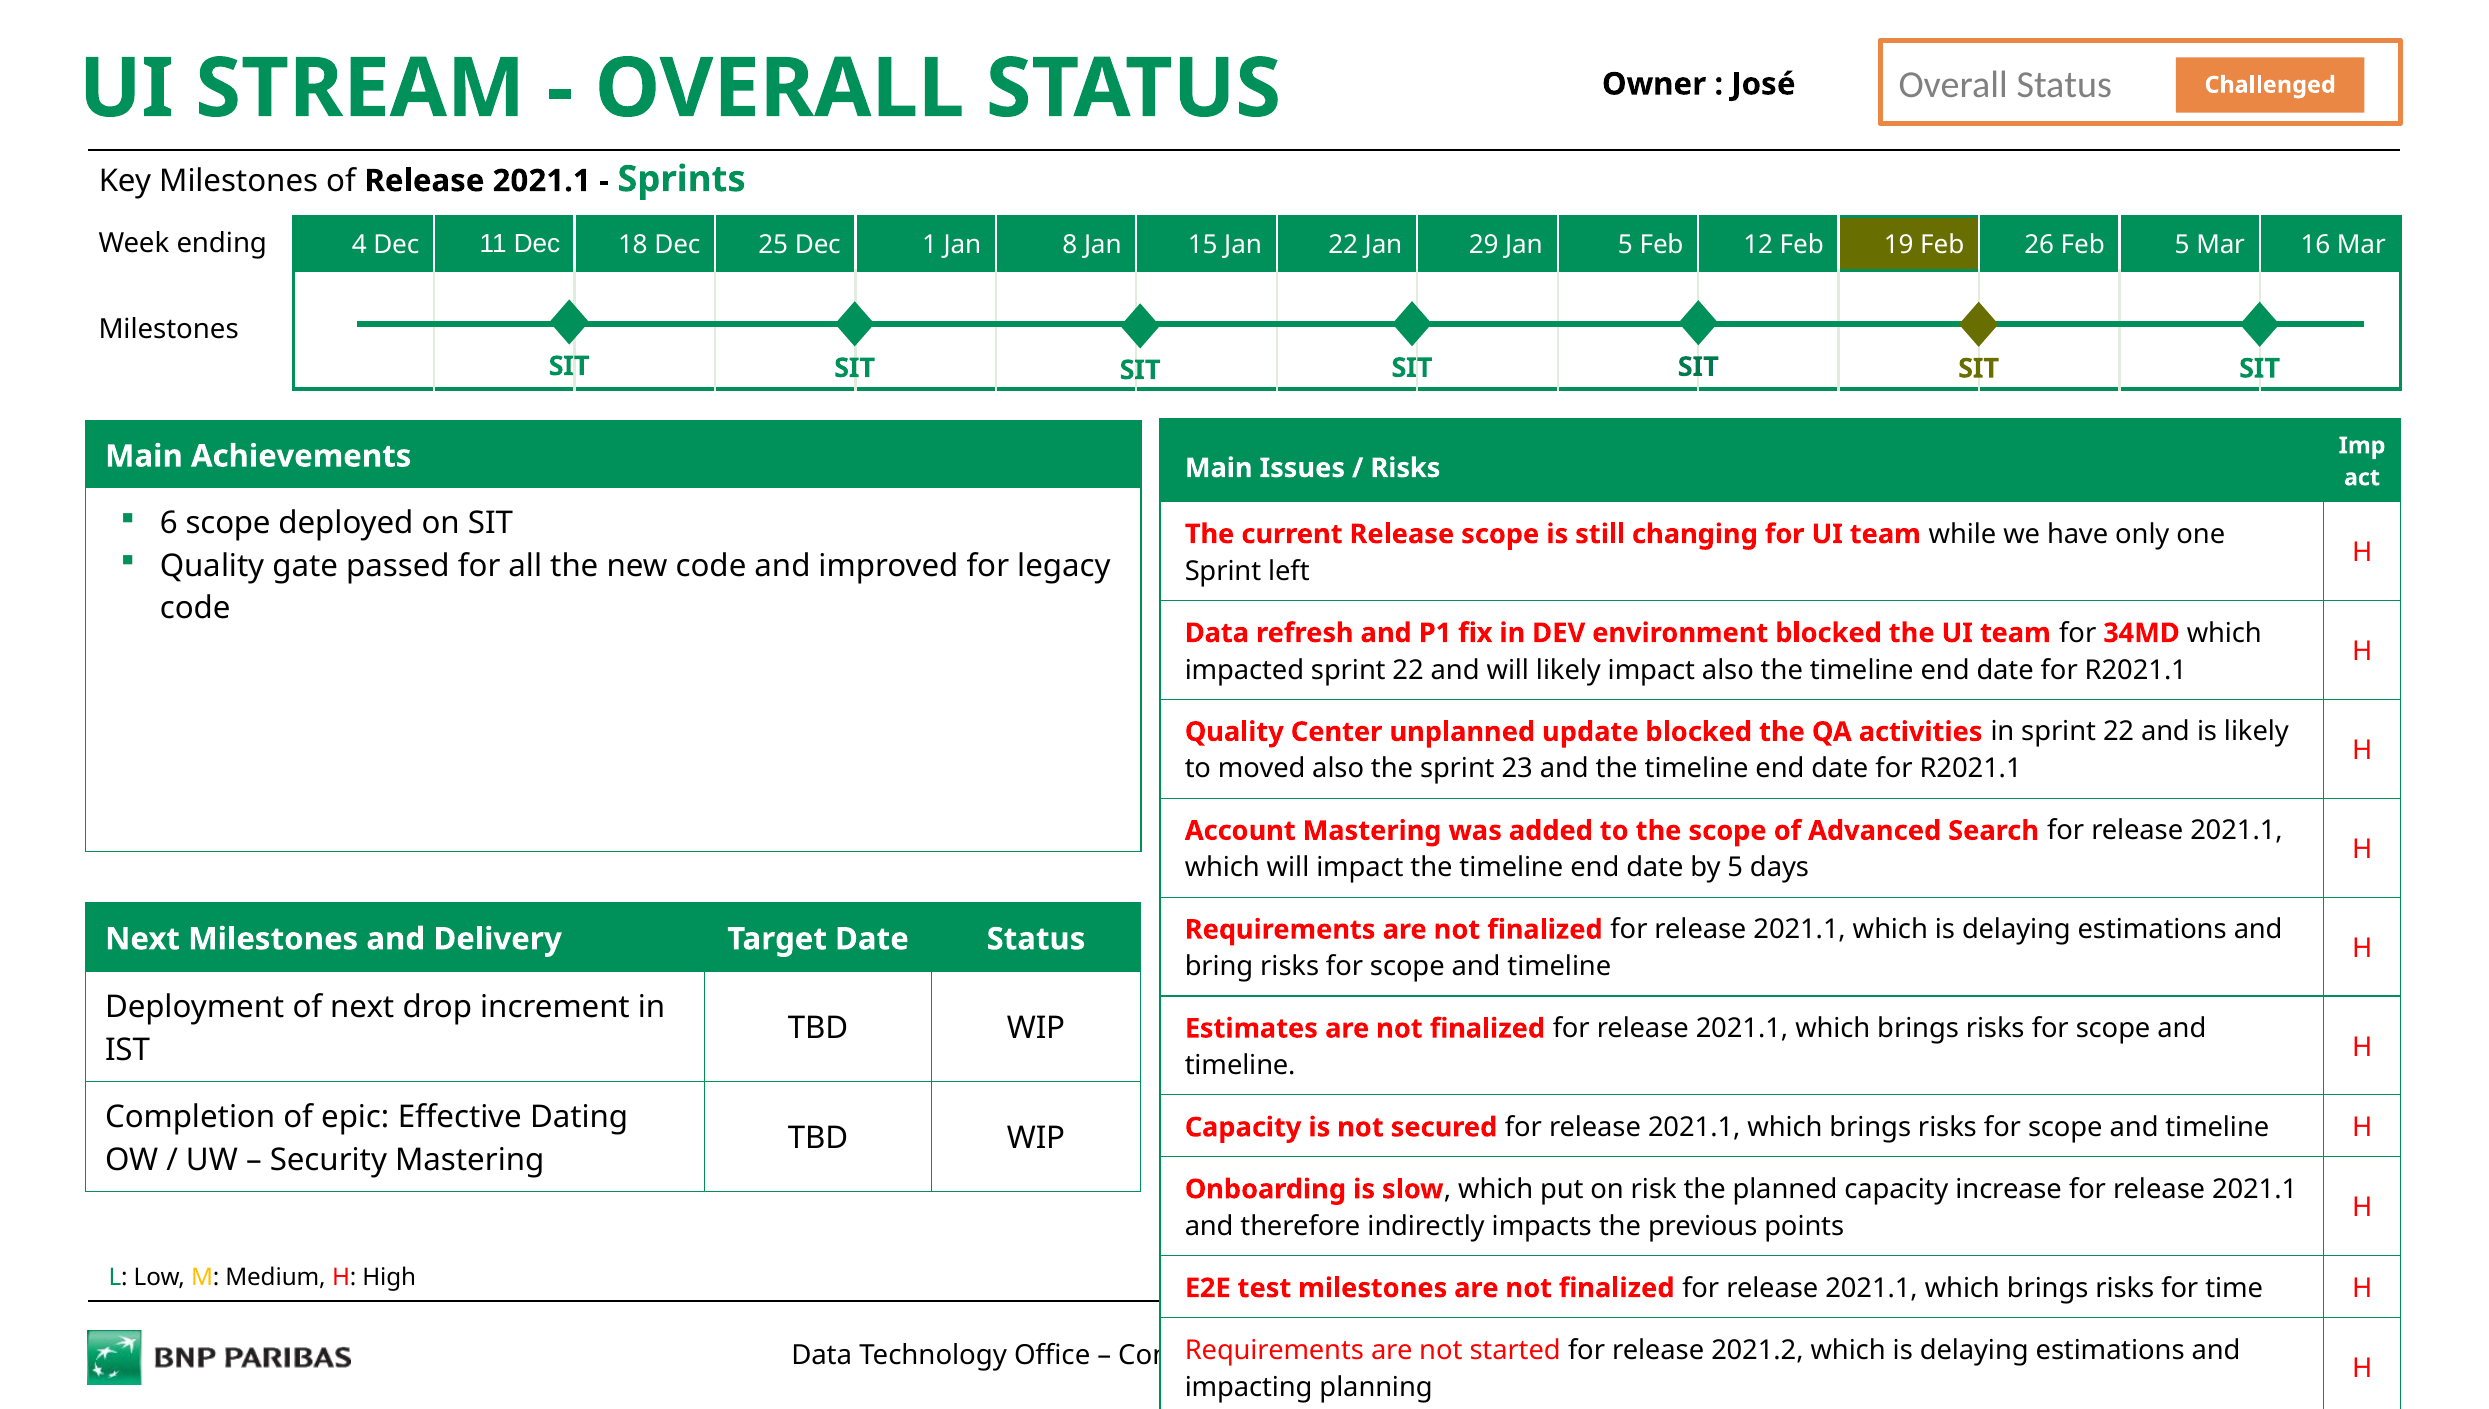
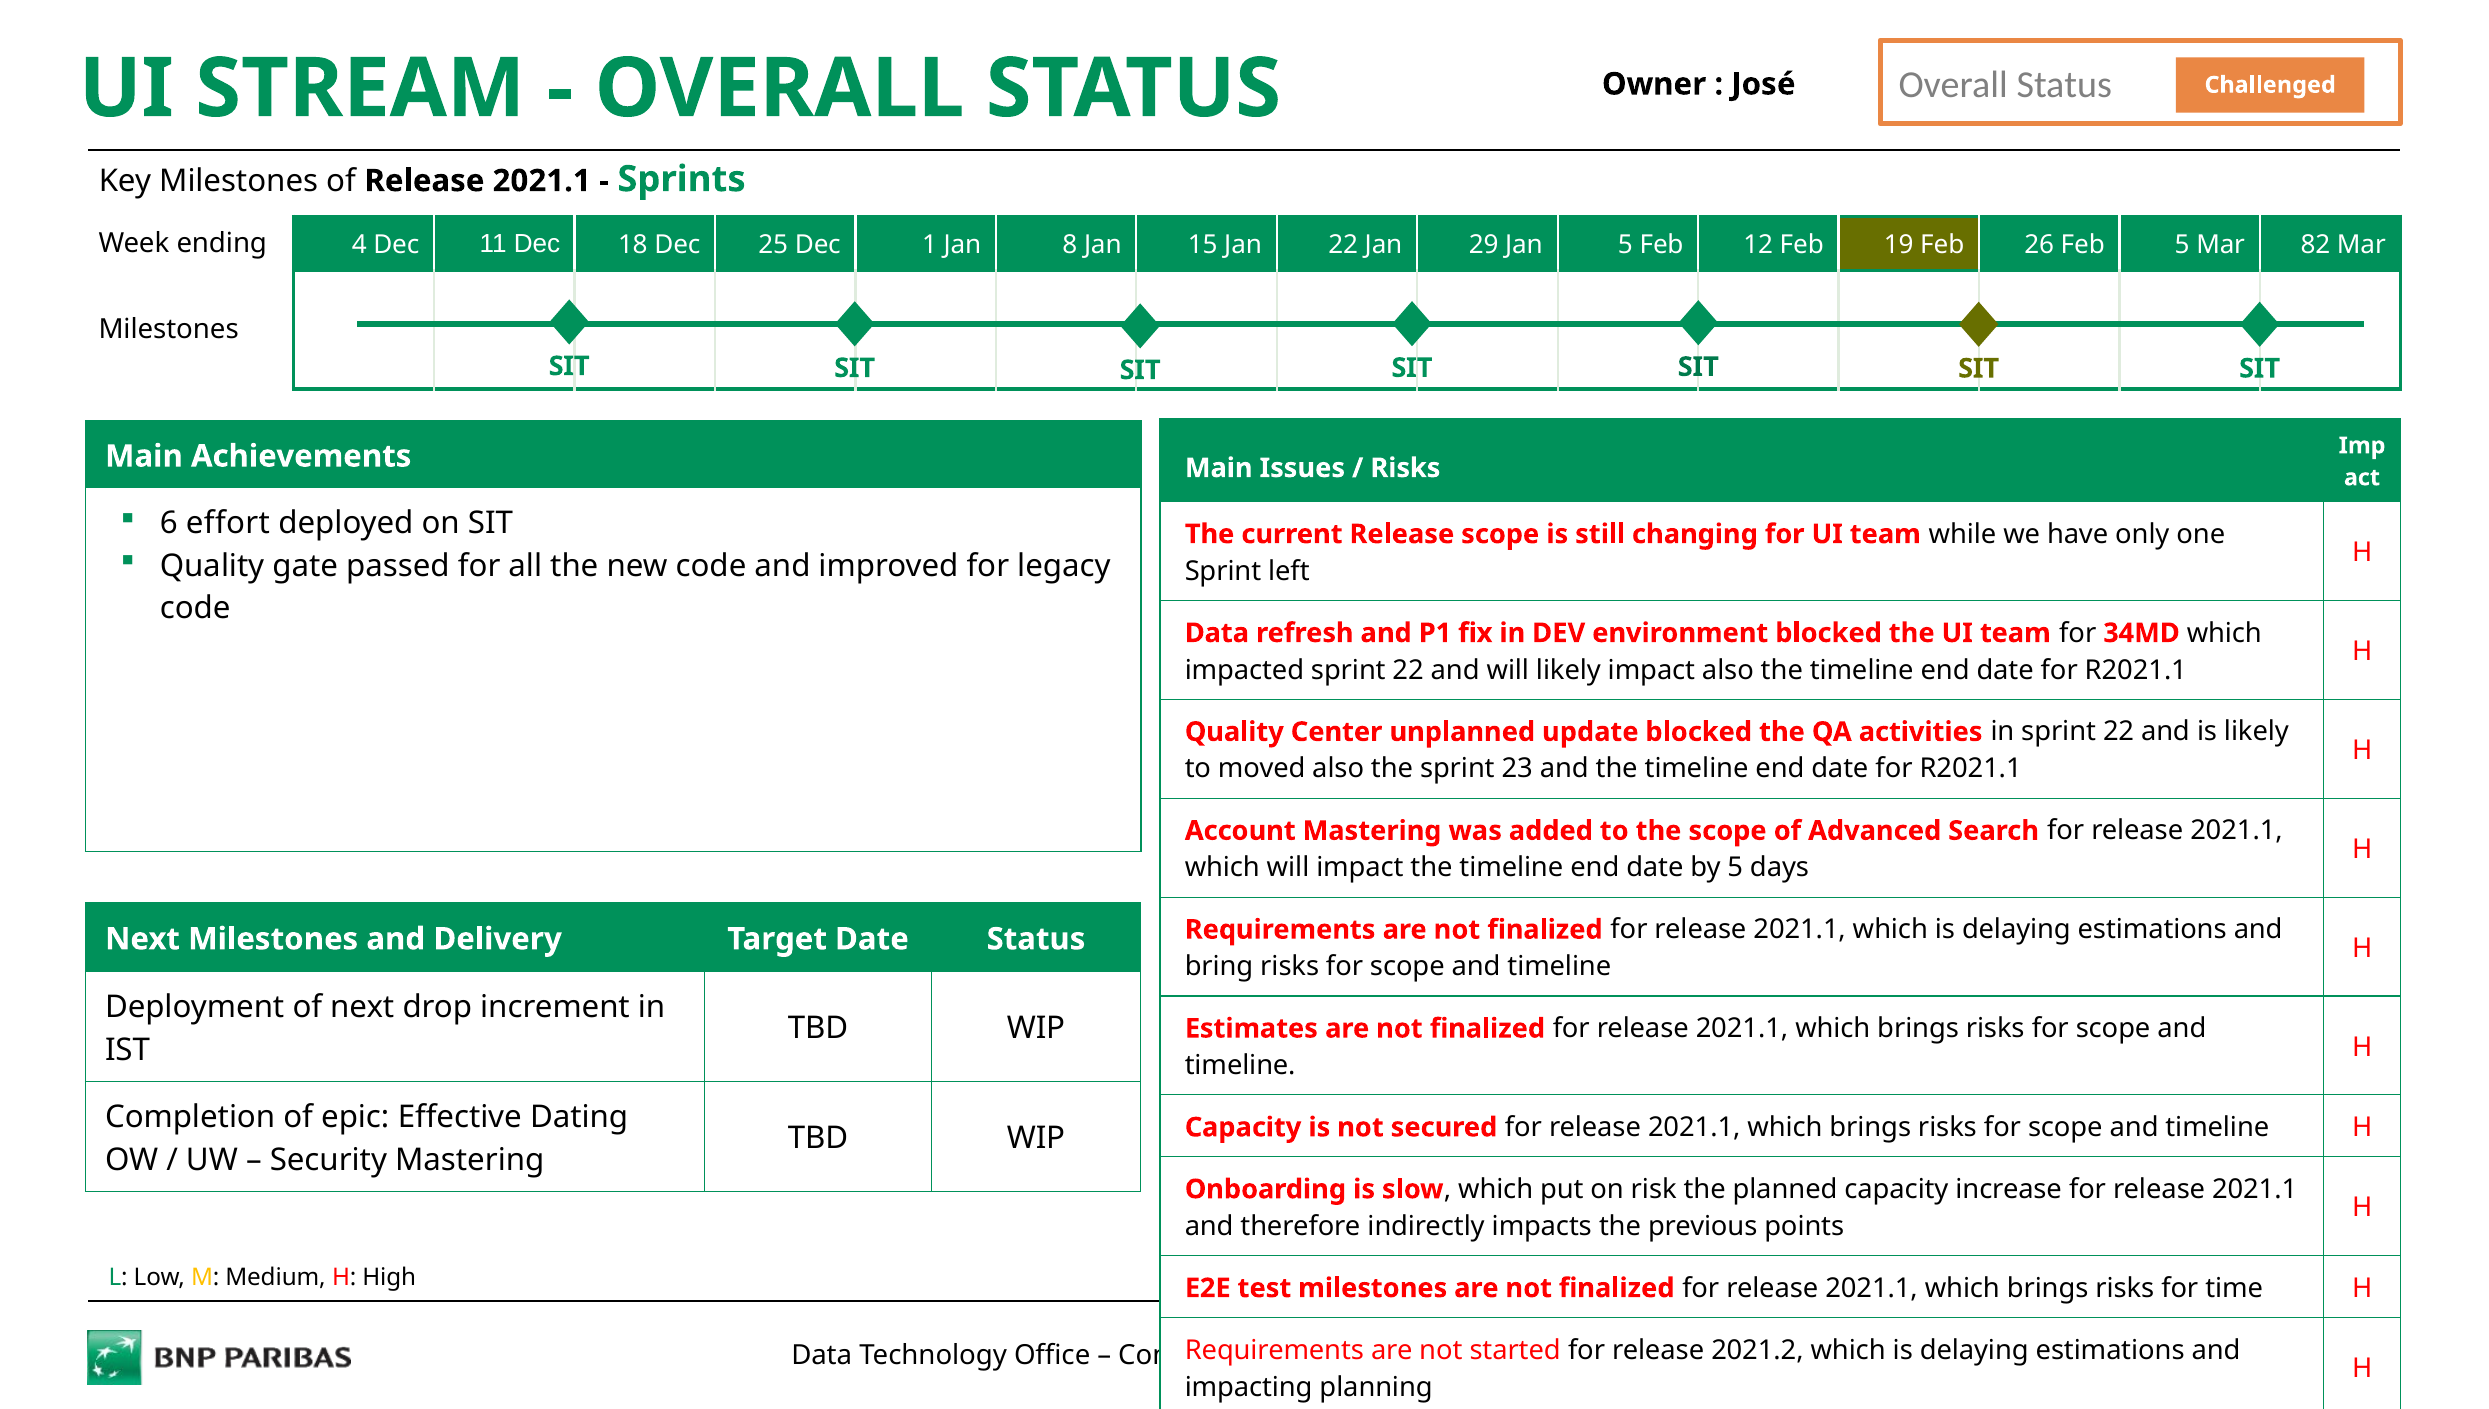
16: 16 -> 82
6 scope: scope -> effort
